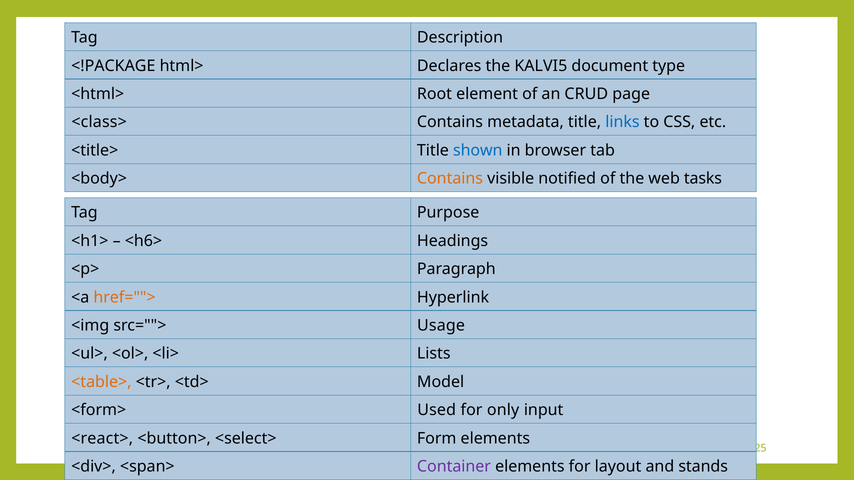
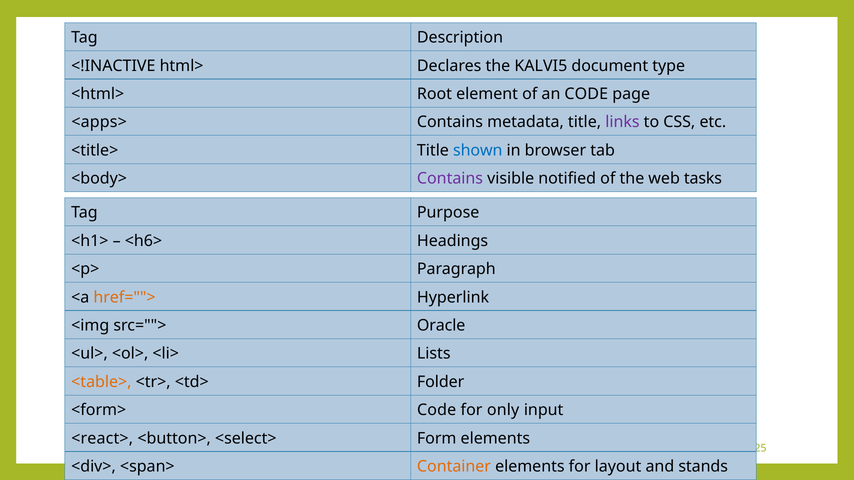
<!PACKAGE: <!PACKAGE -> <!INACTIVE
an CRUD: CRUD -> CODE
<class>: <class> -> <apps>
links colour: blue -> purple
Contains at (450, 179) colour: orange -> purple
Usage: Usage -> Oracle
Model: Model -> Folder
<form> Used: Used -> Code
Container colour: purple -> orange
